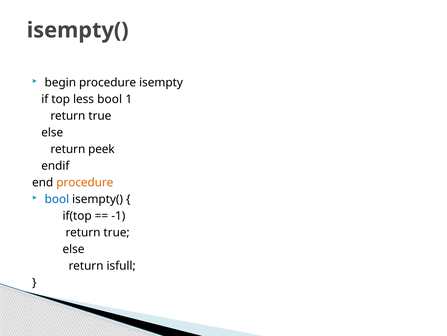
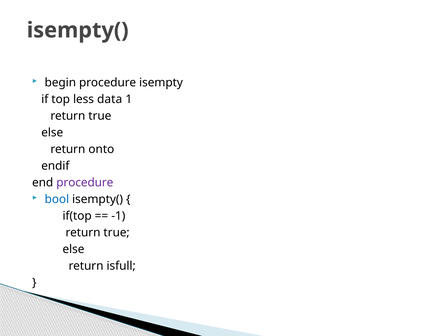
less bool: bool -> data
peek: peek -> onto
procedure at (85, 182) colour: orange -> purple
